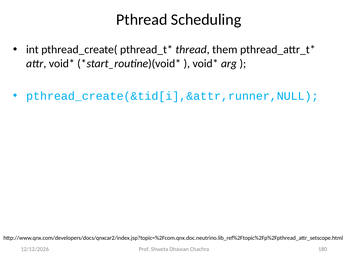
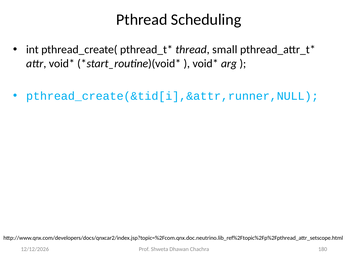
them: them -> small
